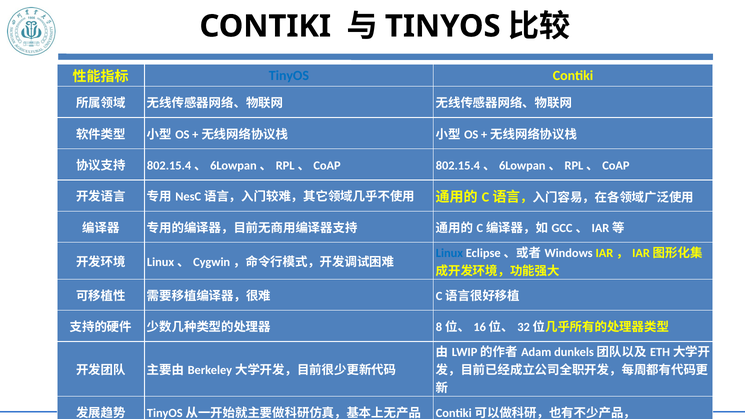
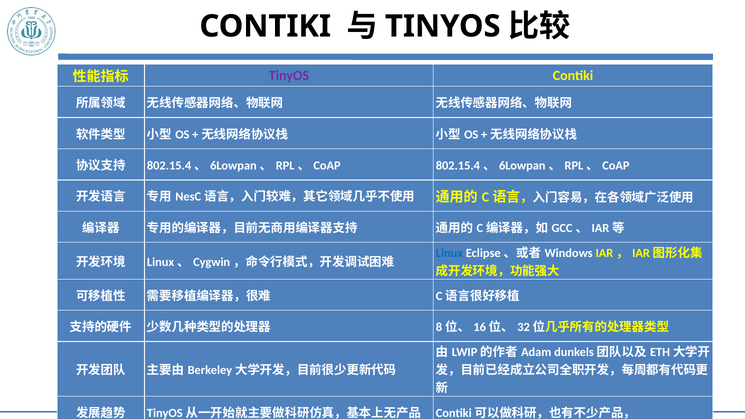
TinyOS at (289, 75) colour: blue -> purple
